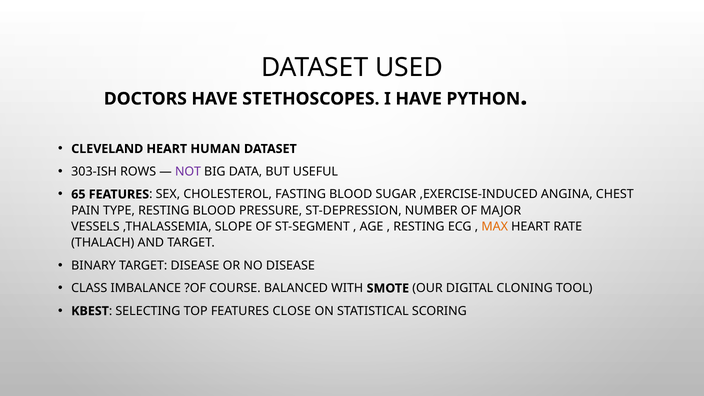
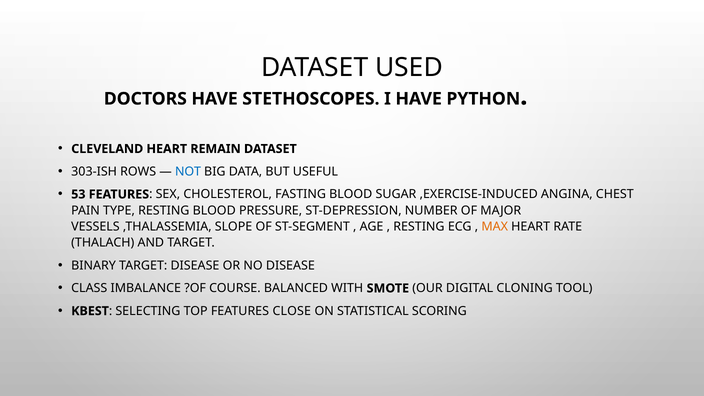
HUMAN: HUMAN -> REMAIN
NOT colour: purple -> blue
65: 65 -> 53
